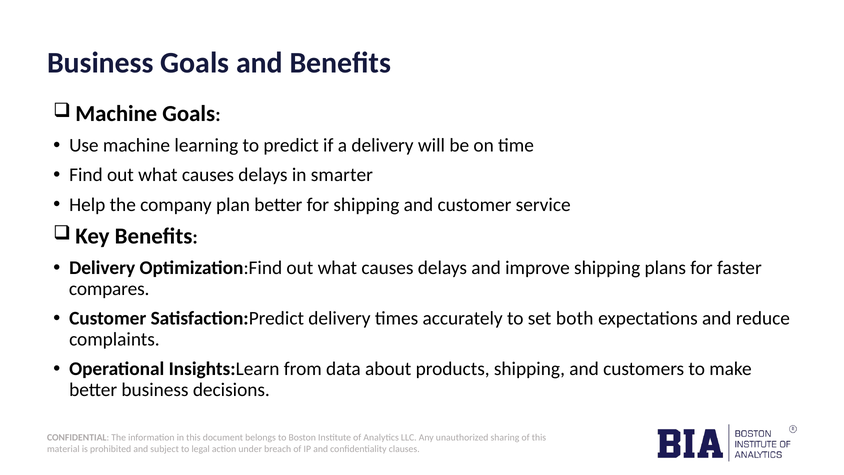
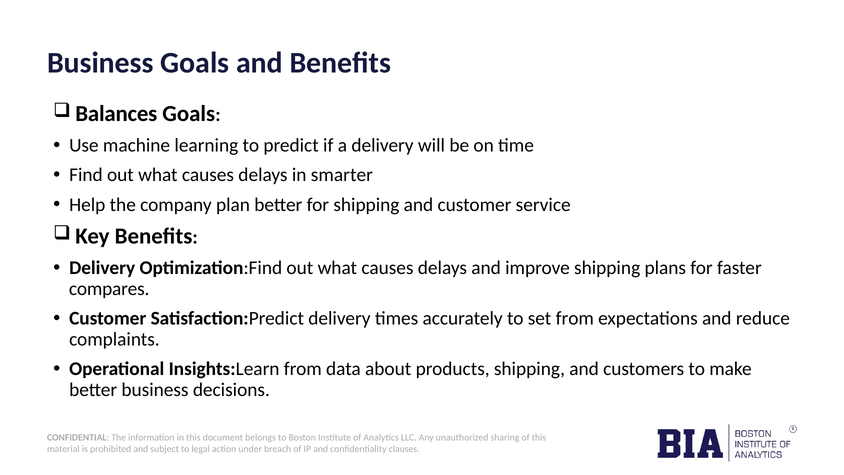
Machine at (116, 114): Machine -> Balances
set both: both -> from
